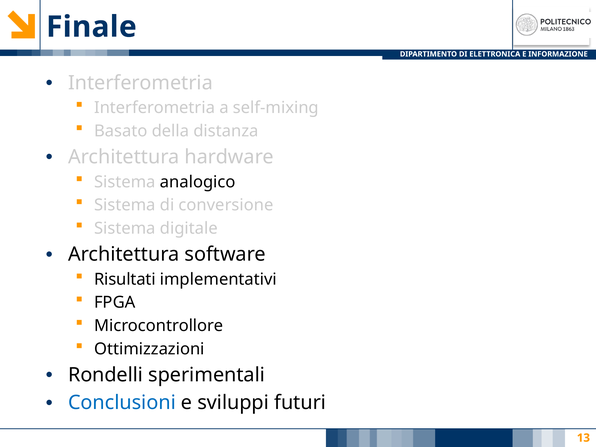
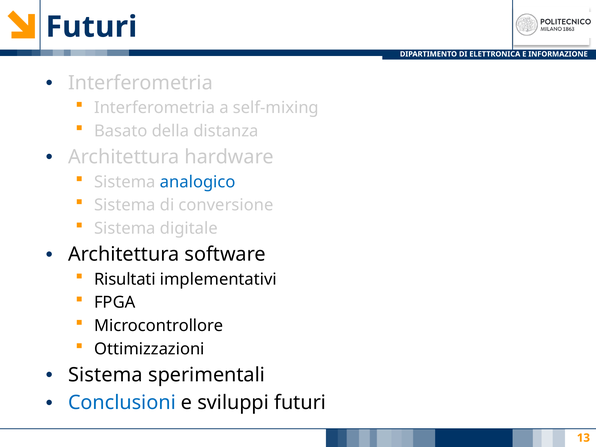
Finale at (91, 27): Finale -> Futuri
analogico colour: black -> blue
Rondelli at (106, 375): Rondelli -> Sistema
